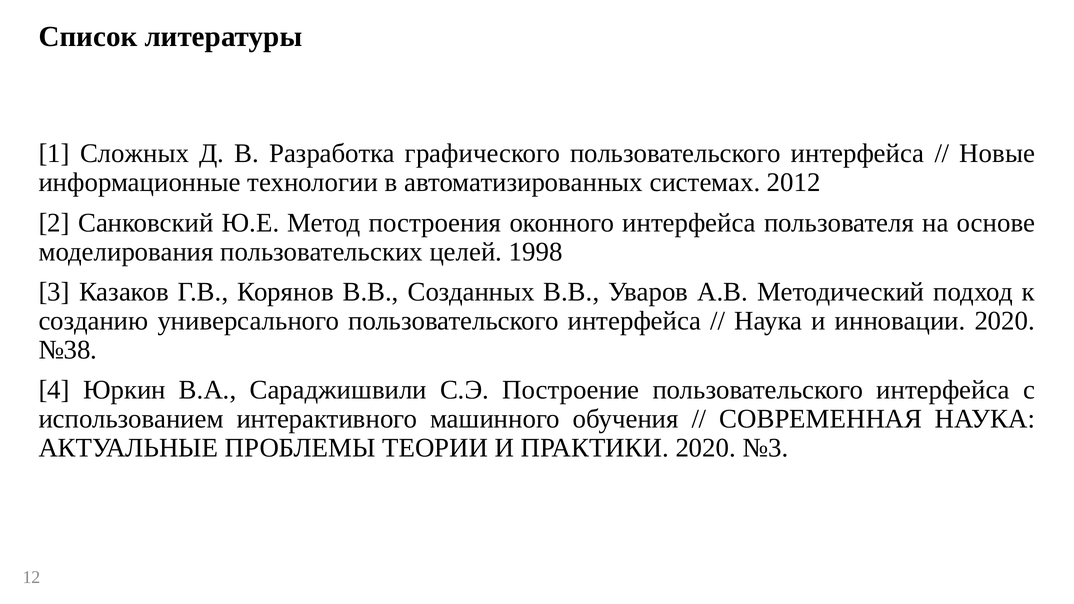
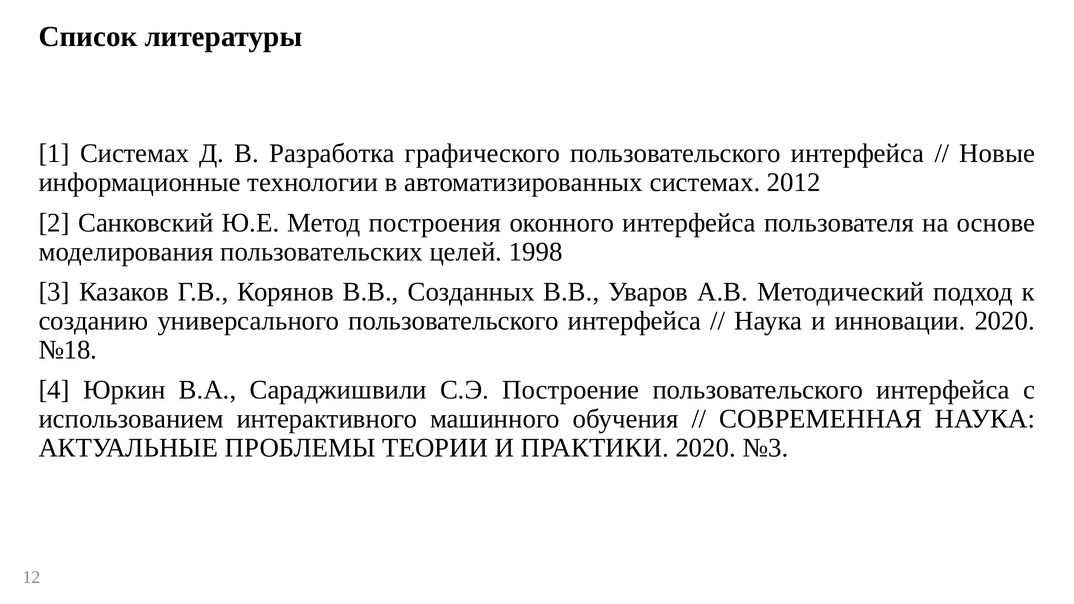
1 Сложных: Сложных -> Системах
№38: №38 -> №18
